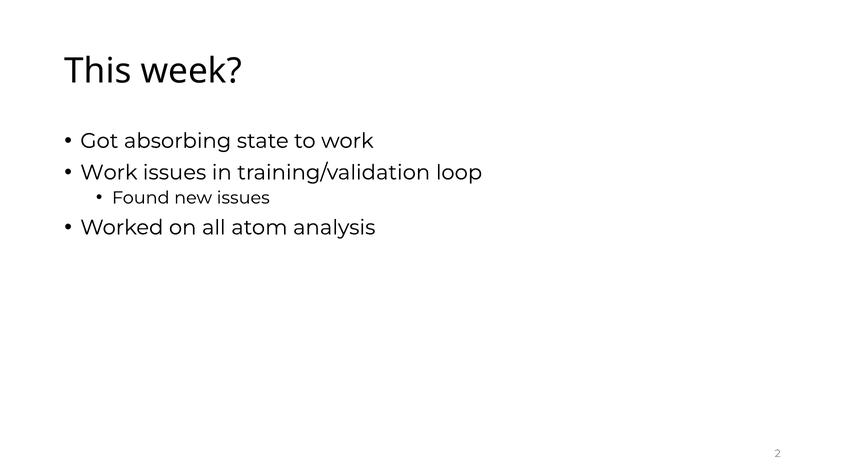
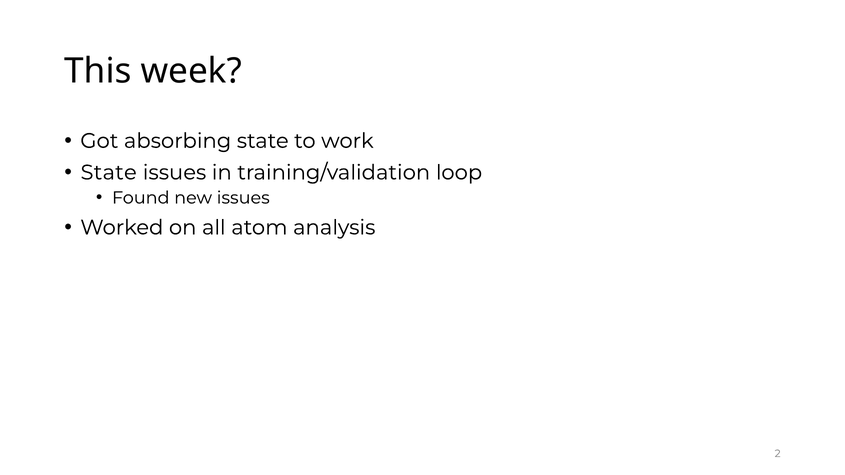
Work at (109, 173): Work -> State
